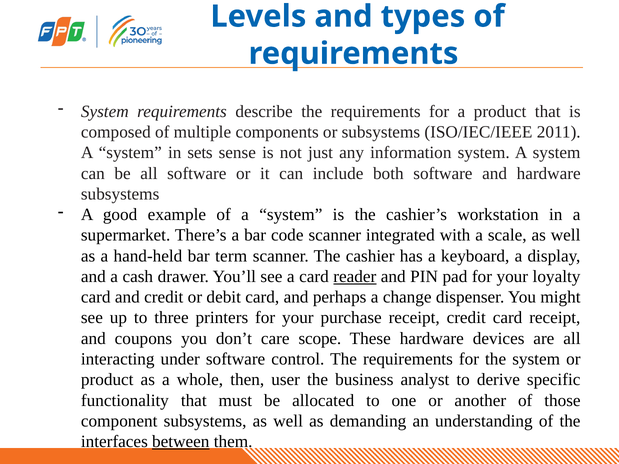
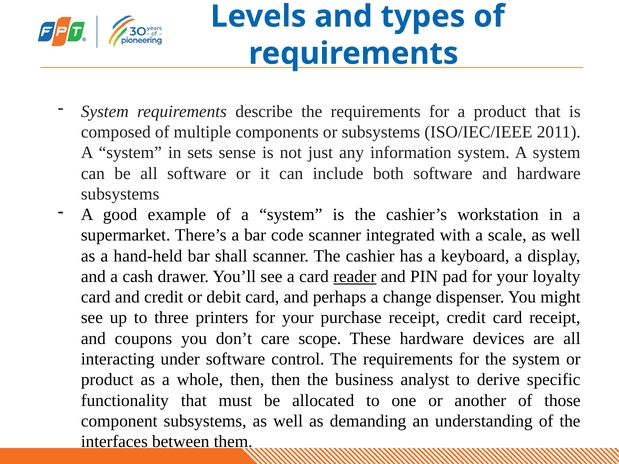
term: term -> shall
then user: user -> then
between underline: present -> none
